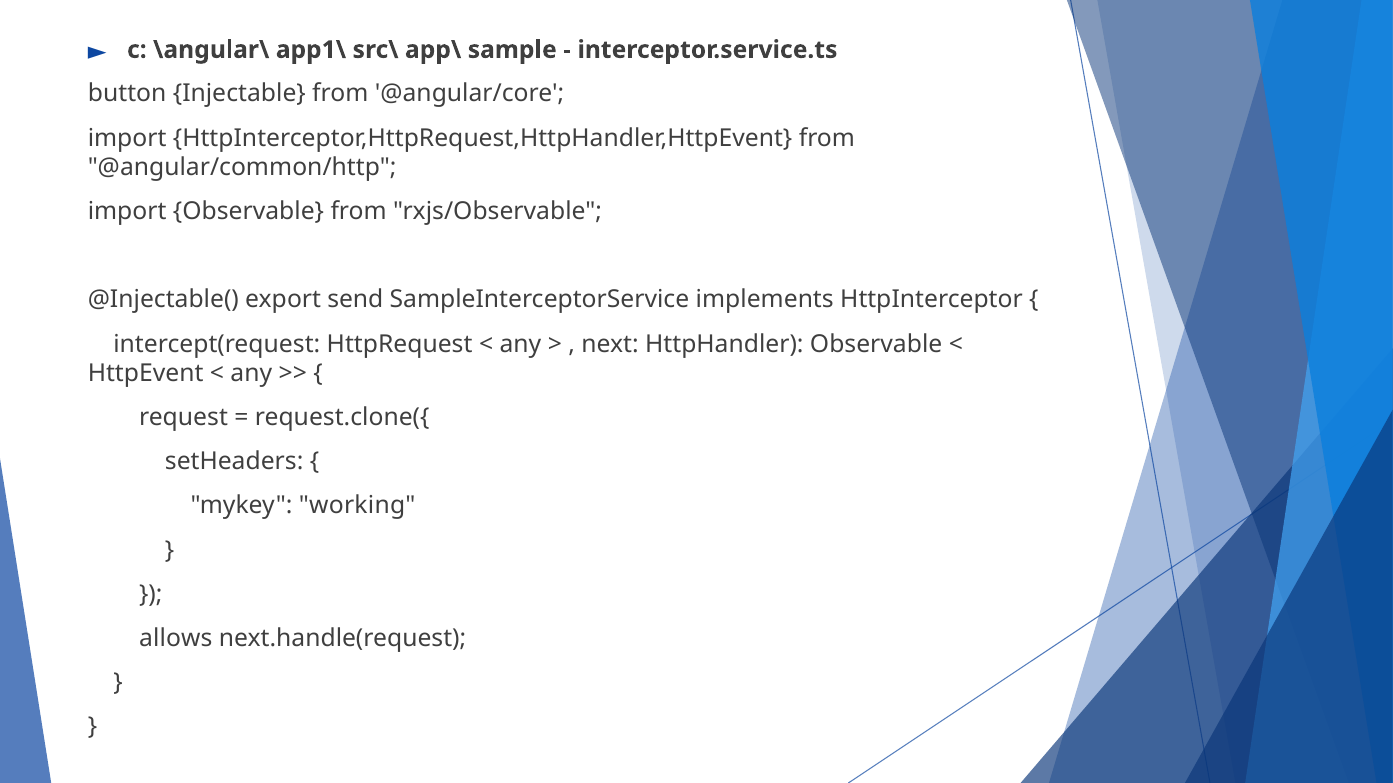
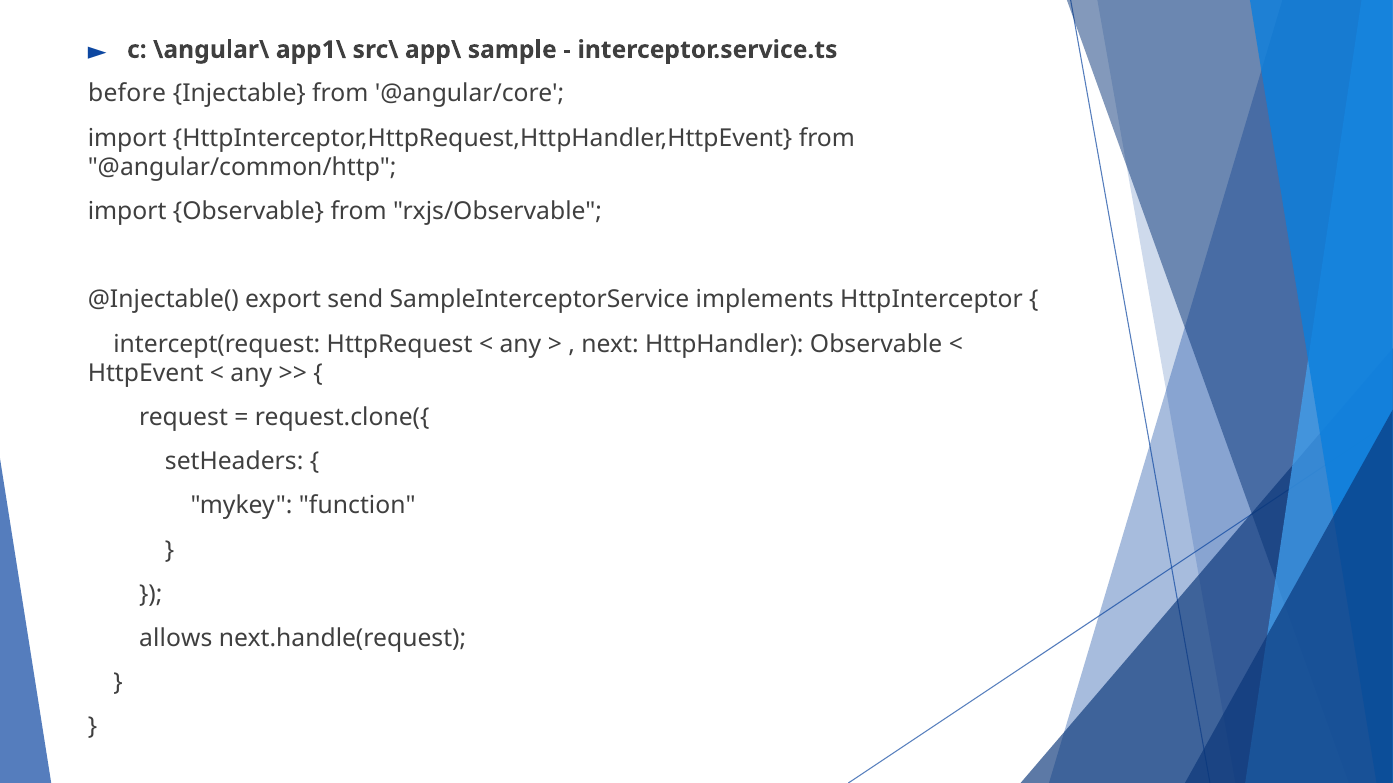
button: button -> before
working: working -> function
